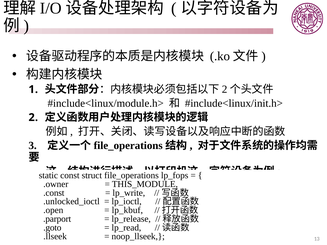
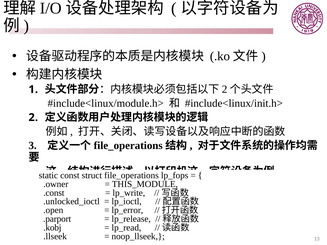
lp_kbuf: lp_kbuf -> lp_error
.goto: .goto -> .kobj
